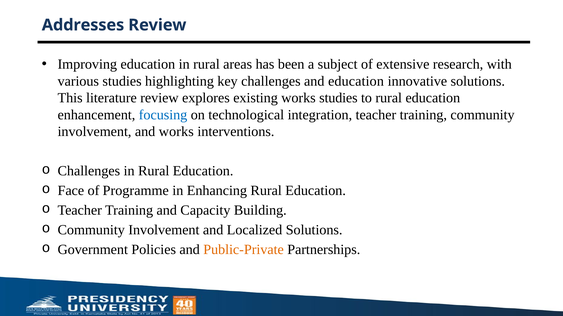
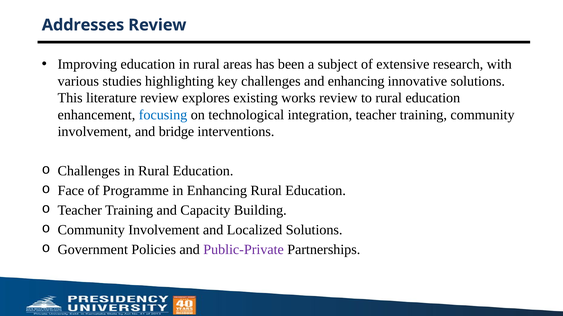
and education: education -> enhancing
works studies: studies -> review
and works: works -> bridge
Public-Private colour: orange -> purple
